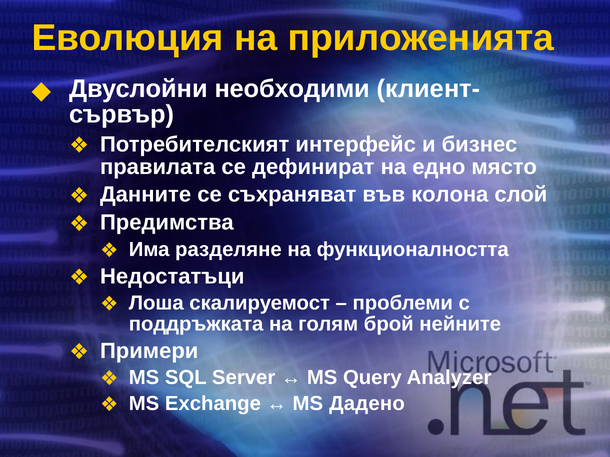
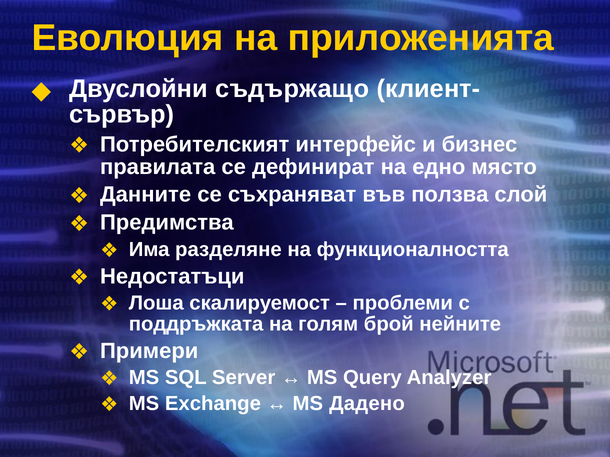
необходими: необходими -> съдържащо
колона: колона -> ползва
